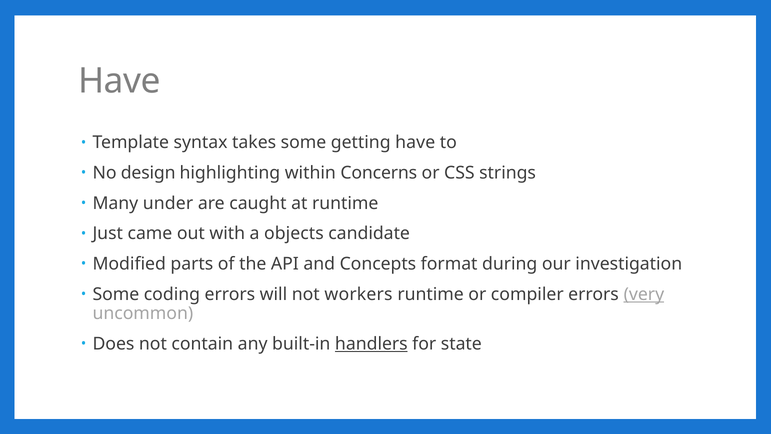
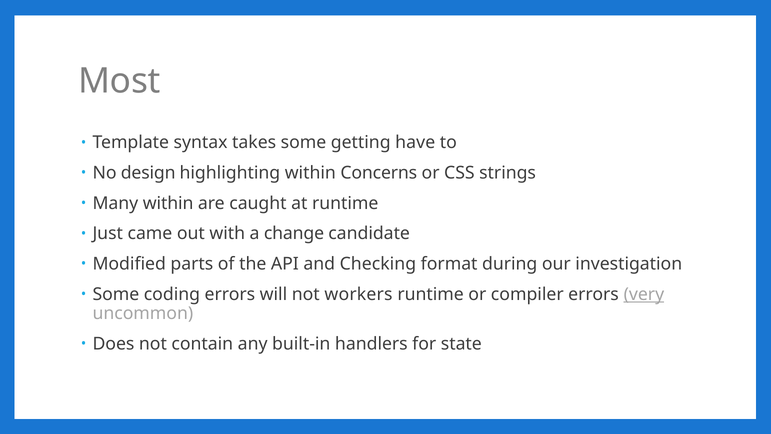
Have at (119, 81): Have -> Most
Many under: under -> within
objects: objects -> change
Concepts: Concepts -> Checking
handlers underline: present -> none
